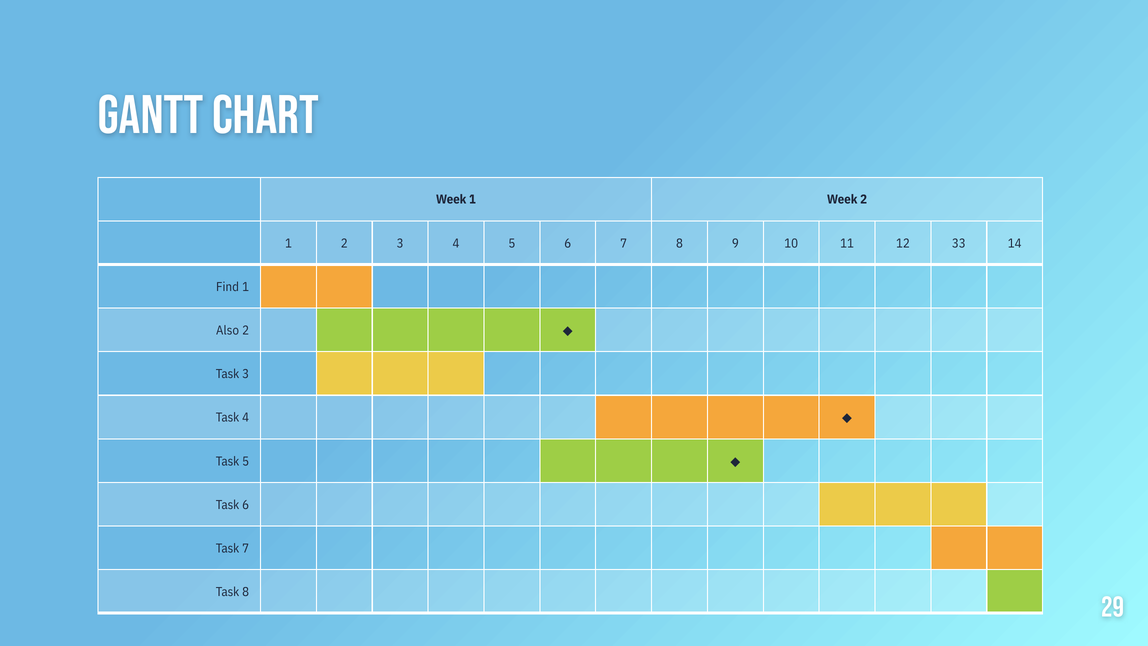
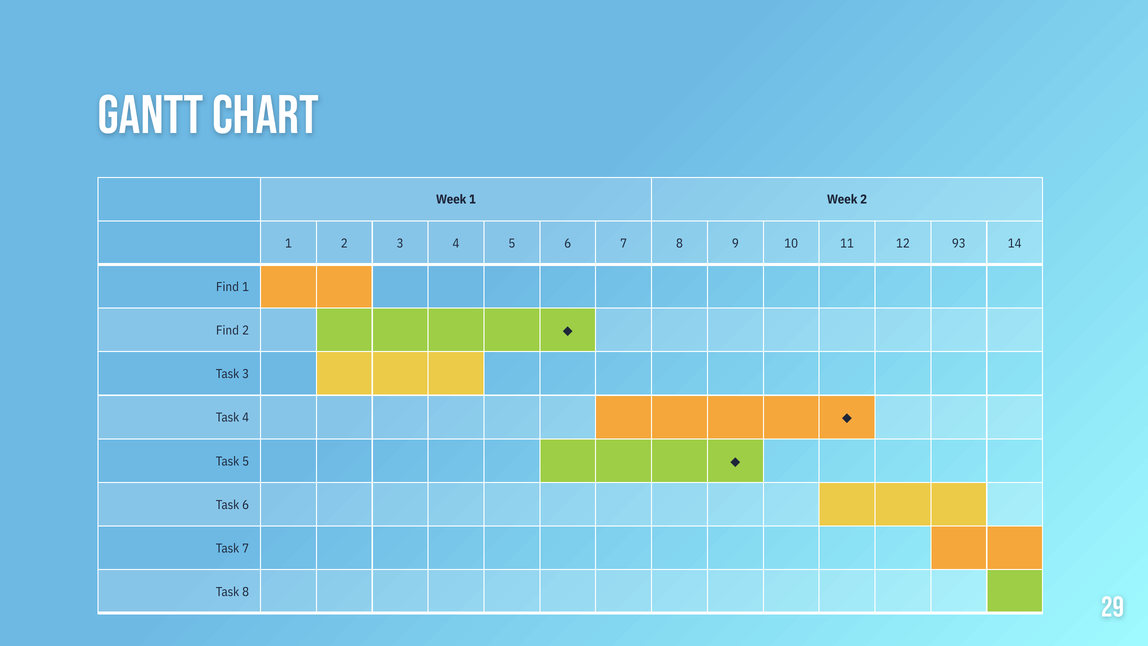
33: 33 -> 93
Also at (227, 330): Also -> Find
